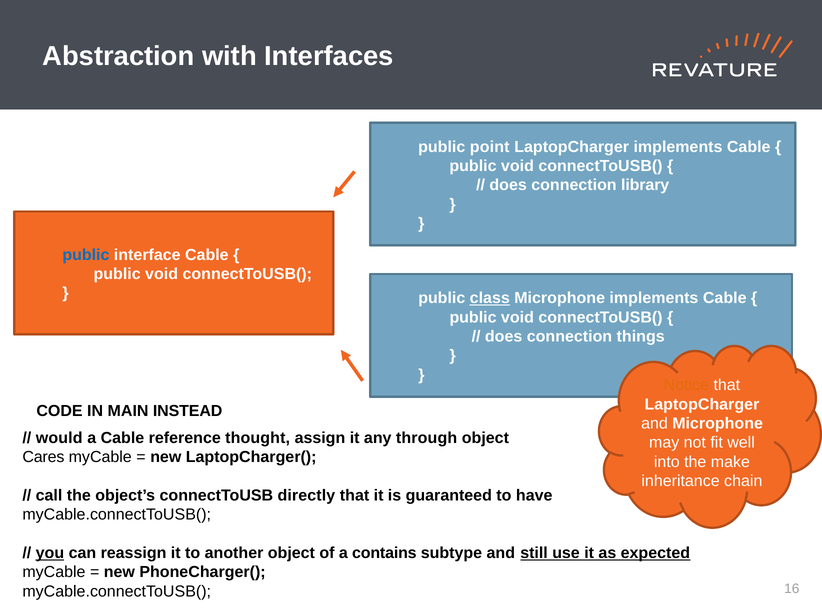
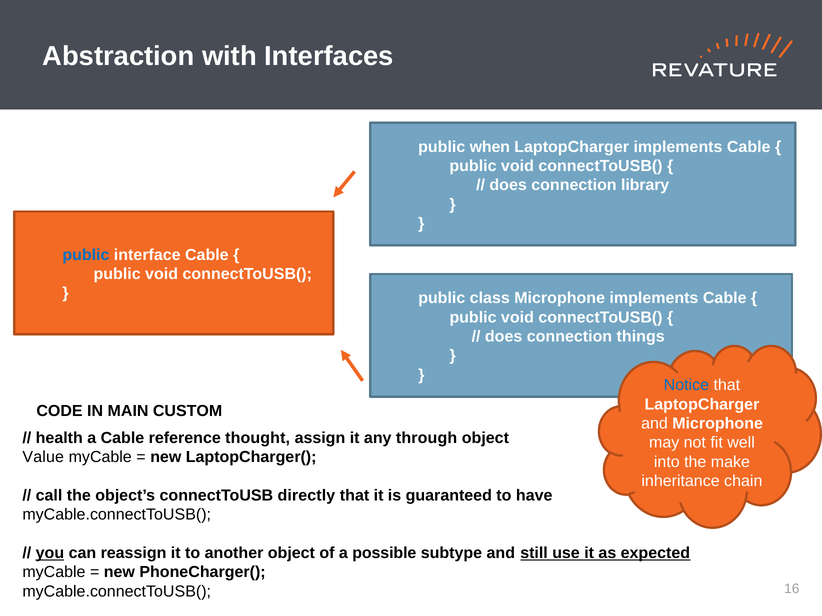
point: point -> when
class underline: present -> none
Notice colour: orange -> blue
INSTEAD: INSTEAD -> CUSTOM
would: would -> health
Cares: Cares -> Value
contains: contains -> possible
